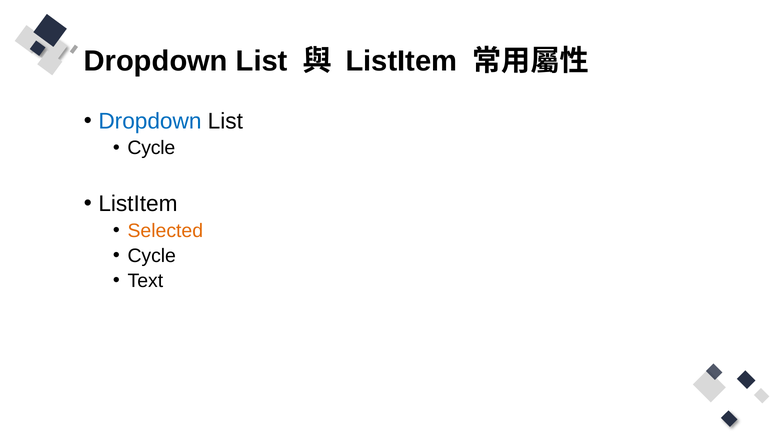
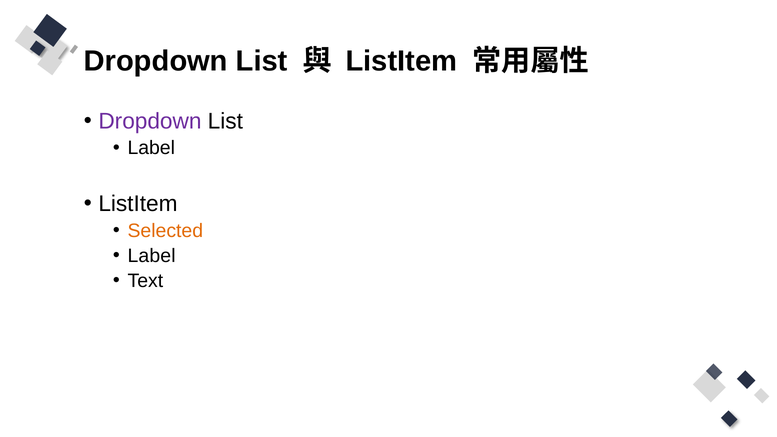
Dropdown at (150, 121) colour: blue -> purple
Cycle at (151, 148): Cycle -> Label
Cycle at (152, 256): Cycle -> Label
